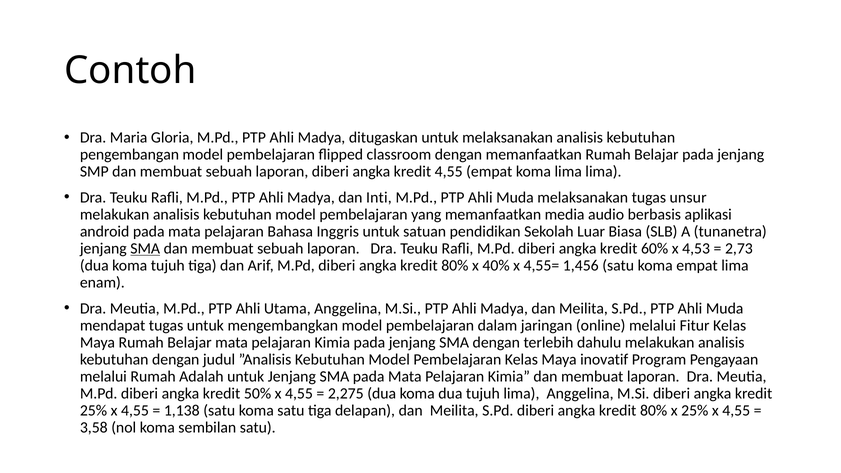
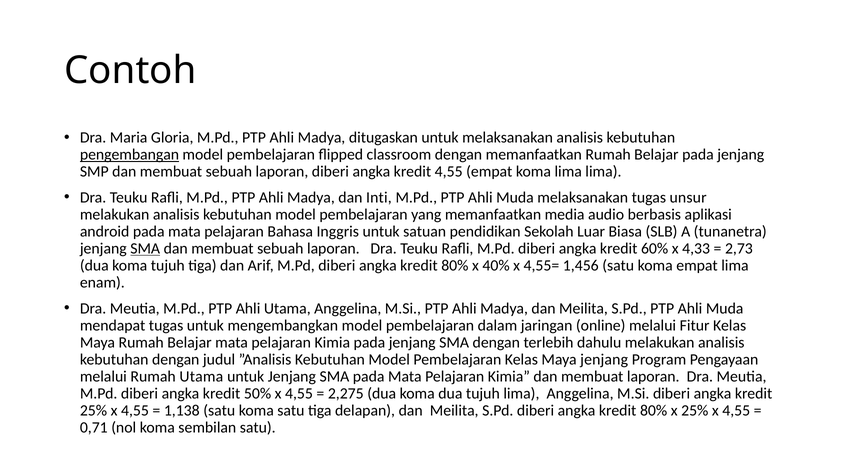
pengembangan underline: none -> present
4,53: 4,53 -> 4,33
Maya inovatif: inovatif -> jenjang
Rumah Adalah: Adalah -> Utama
3,58: 3,58 -> 0,71
